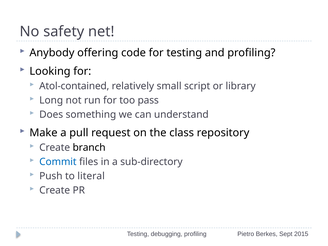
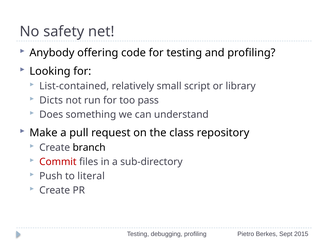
Atol-contained: Atol-contained -> List-contained
Long: Long -> Dicts
Commit colour: blue -> red
